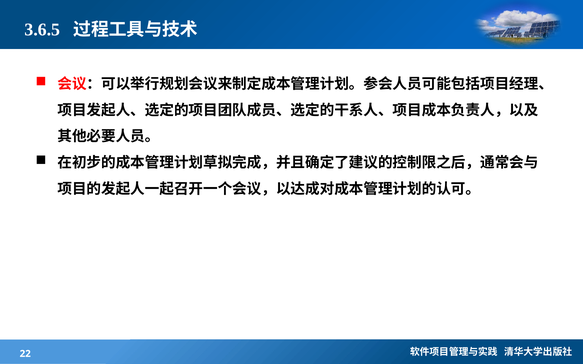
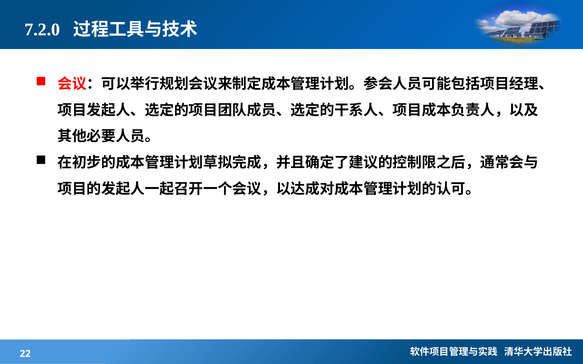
3.6.5: 3.6.5 -> 7.2.0
